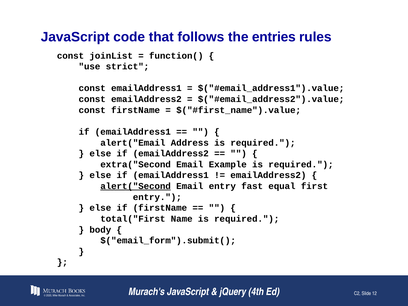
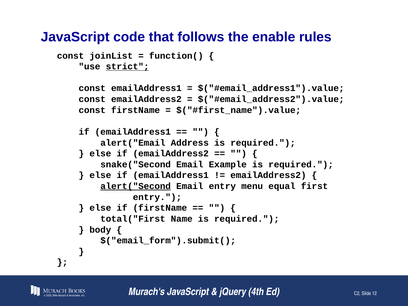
entries: entries -> enable
strict underline: none -> present
extra("Second: extra("Second -> snake("Second
fast: fast -> menu
